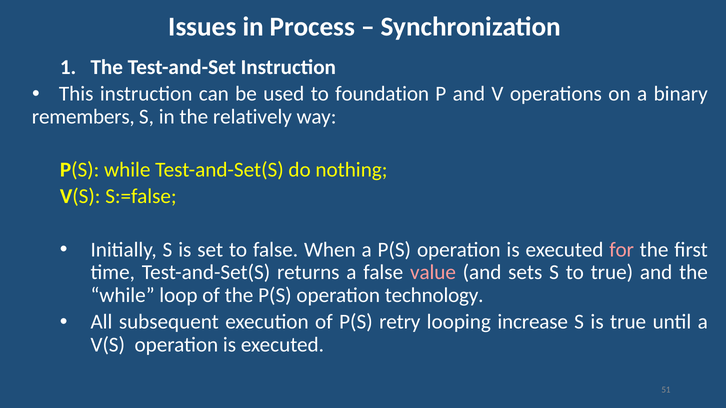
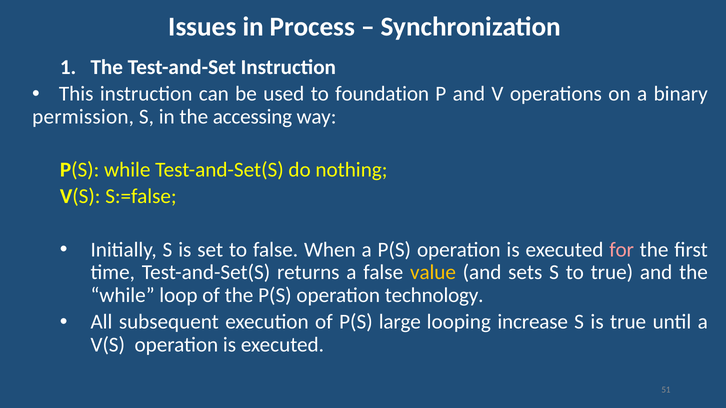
remembers: remembers -> permission
relatively: relatively -> accessing
value colour: pink -> yellow
retry: retry -> large
